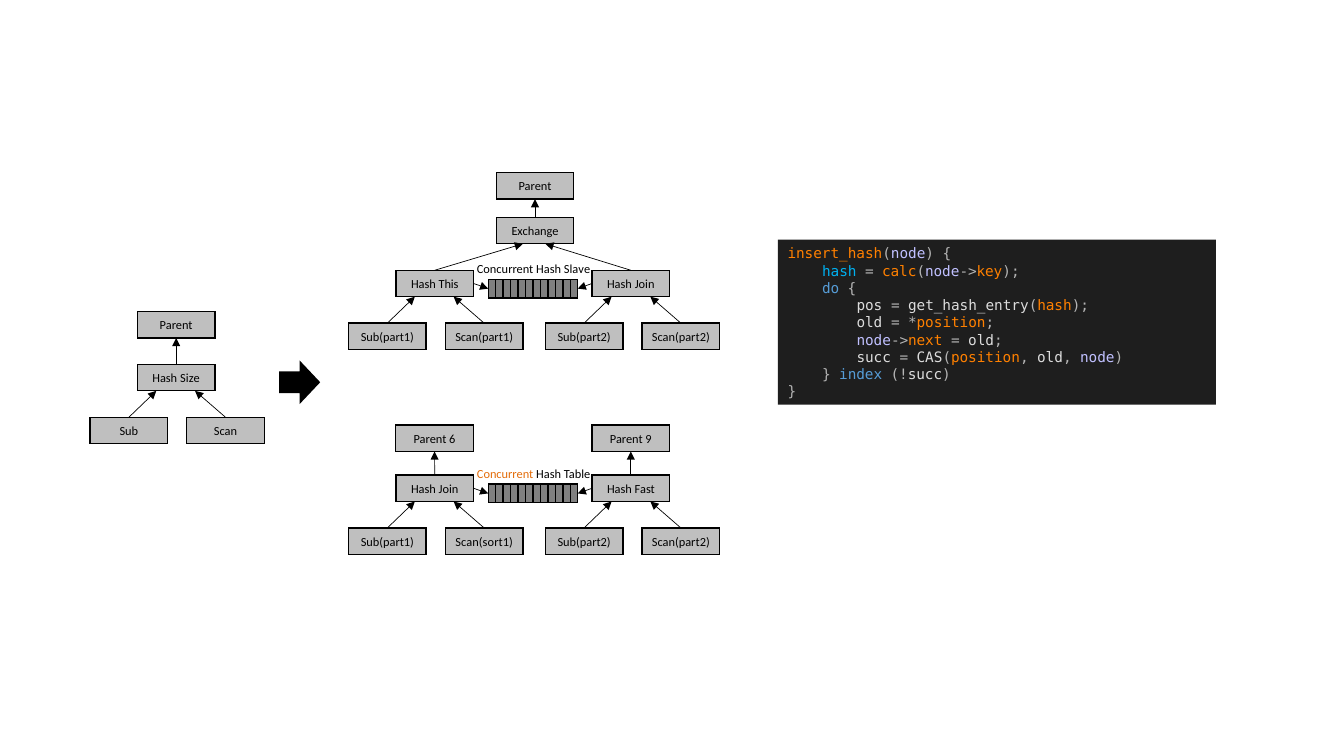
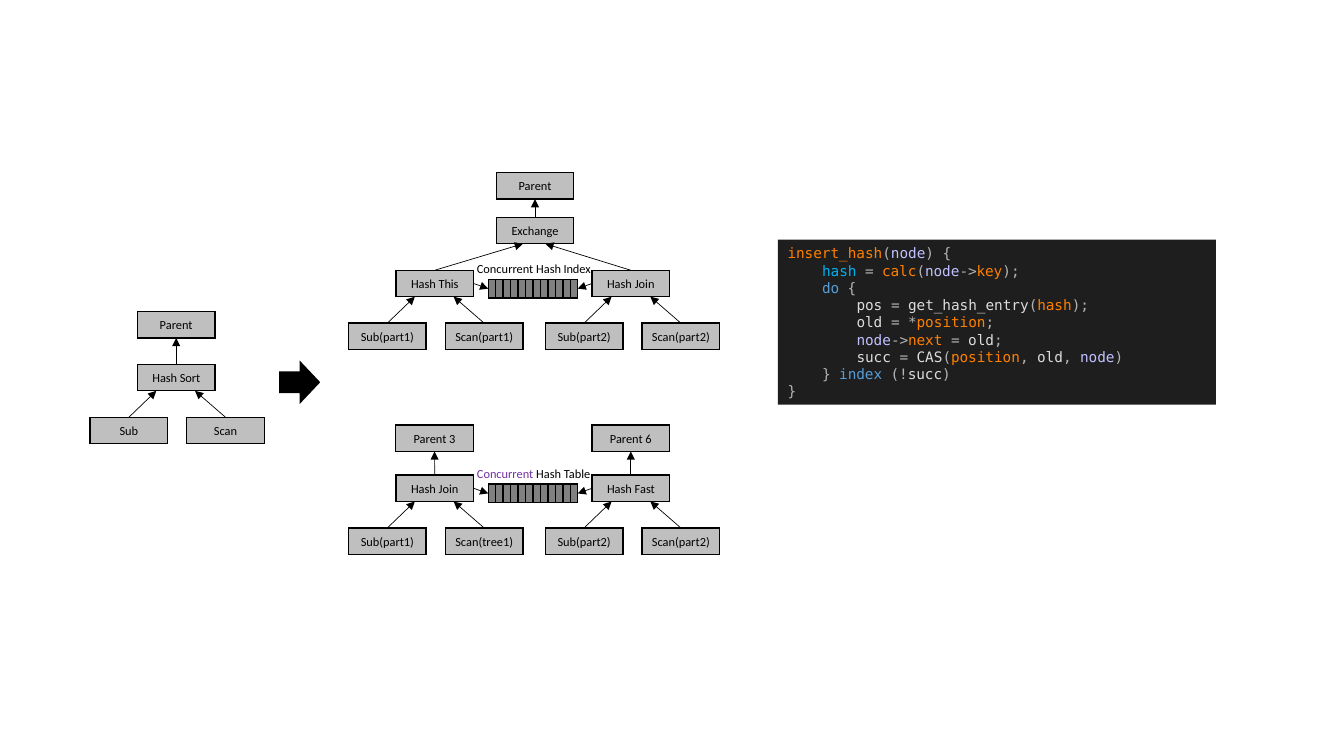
Hash Slave: Slave -> Index
Size: Size -> Sort
6: 6 -> 3
9: 9 -> 6
Concurrent at (505, 475) colour: orange -> purple
Scan(sort1: Scan(sort1 -> Scan(tree1
